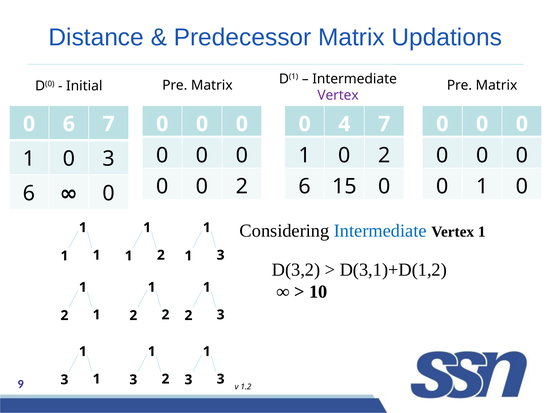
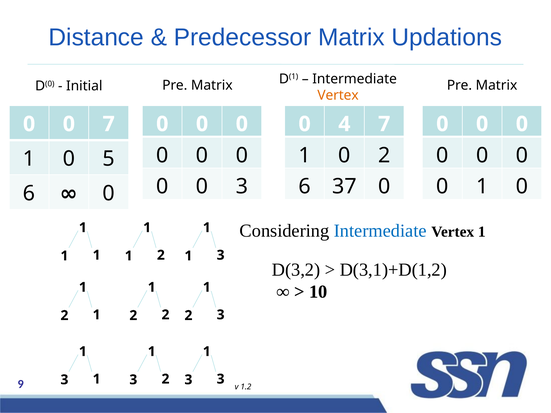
Vertex at (338, 95) colour: purple -> orange
6 at (69, 124): 6 -> 0
0 3: 3 -> 5
0 0 2: 2 -> 3
15: 15 -> 37
